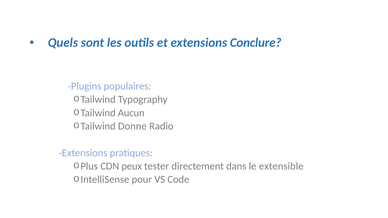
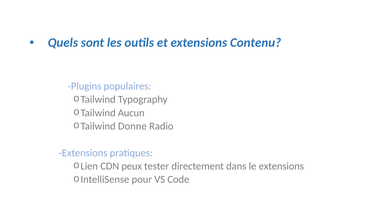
Conclure: Conclure -> Contenu
Plus: Plus -> Lien
le extensible: extensible -> extensions
